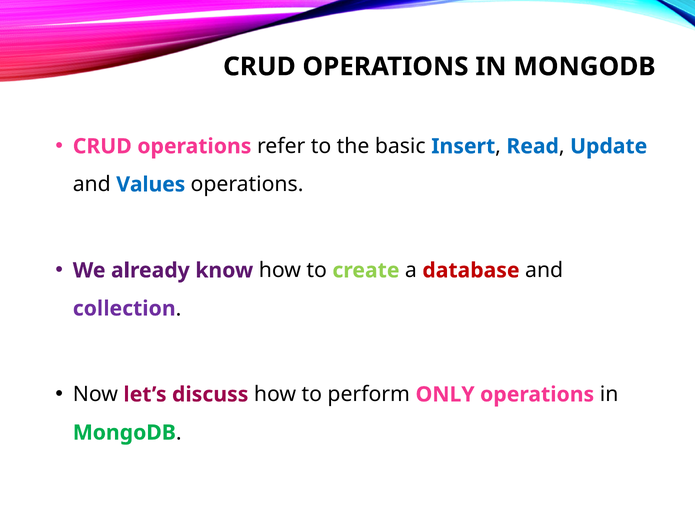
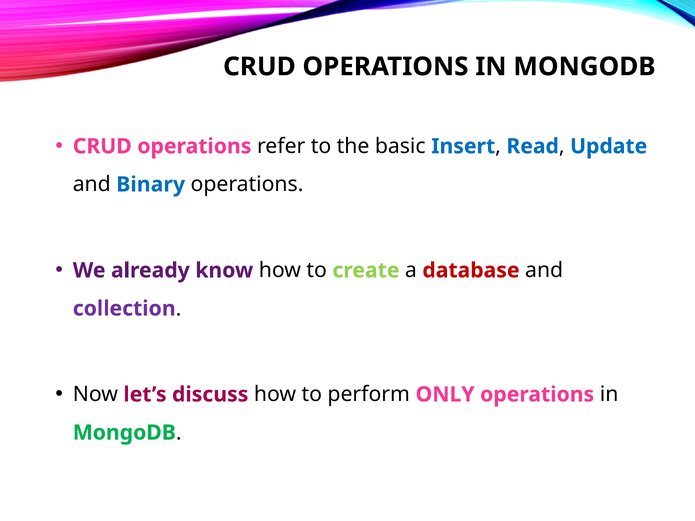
Values: Values -> Binary
